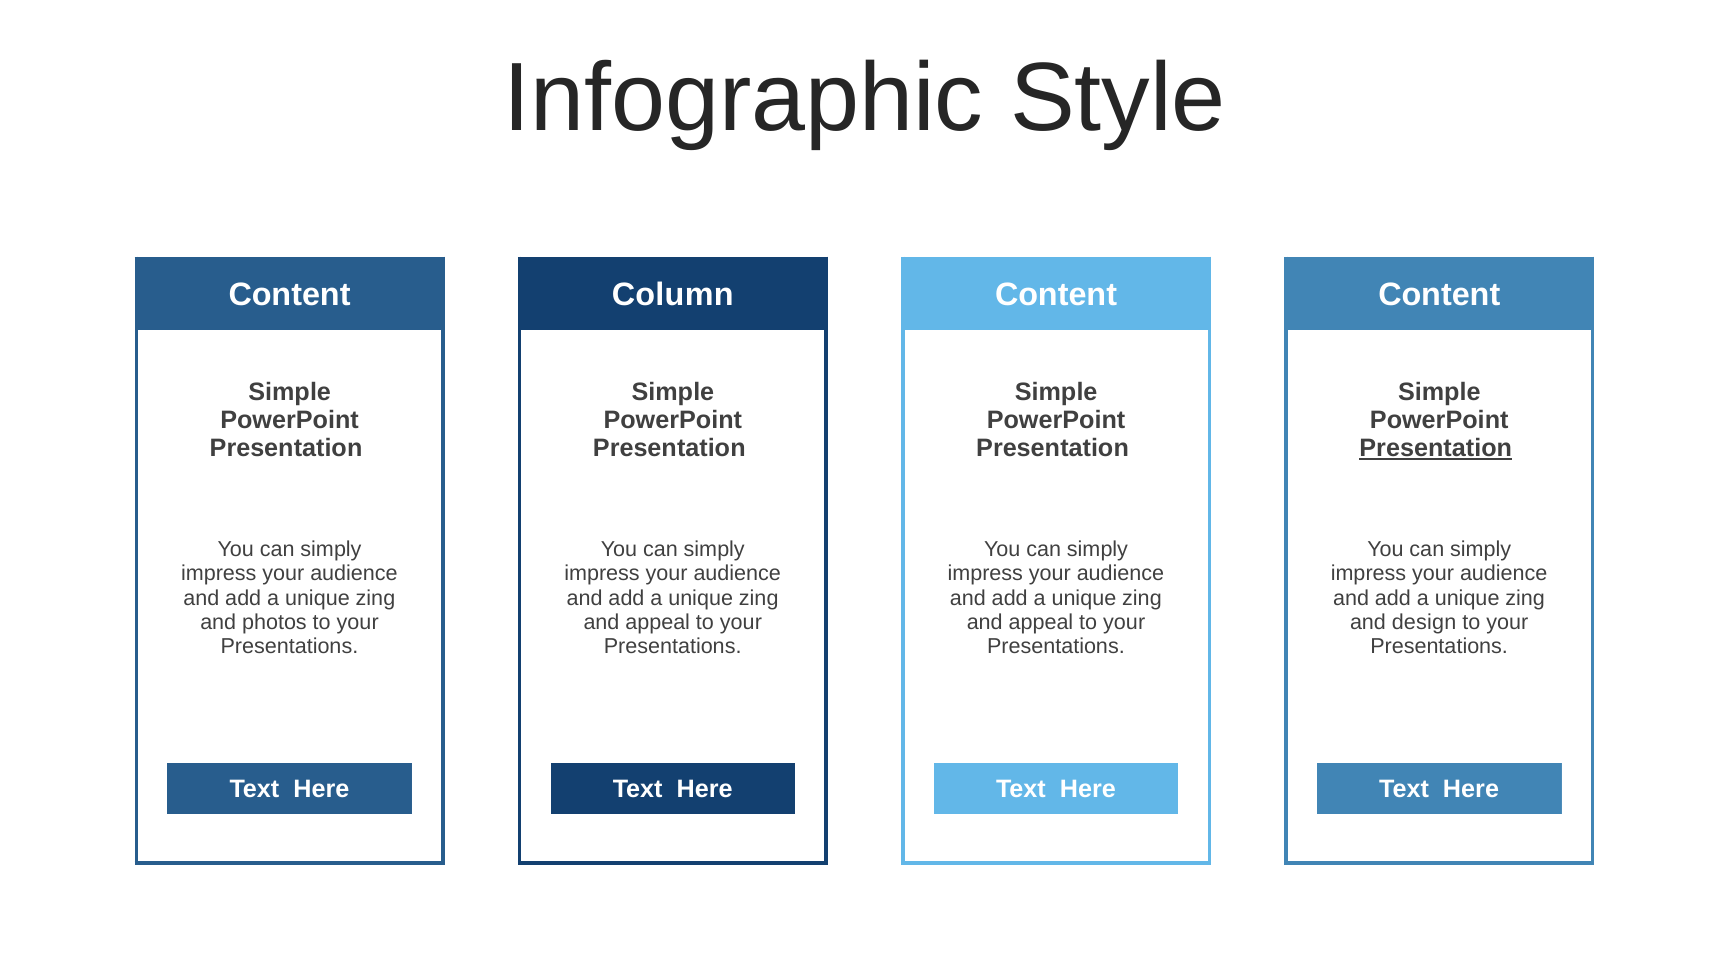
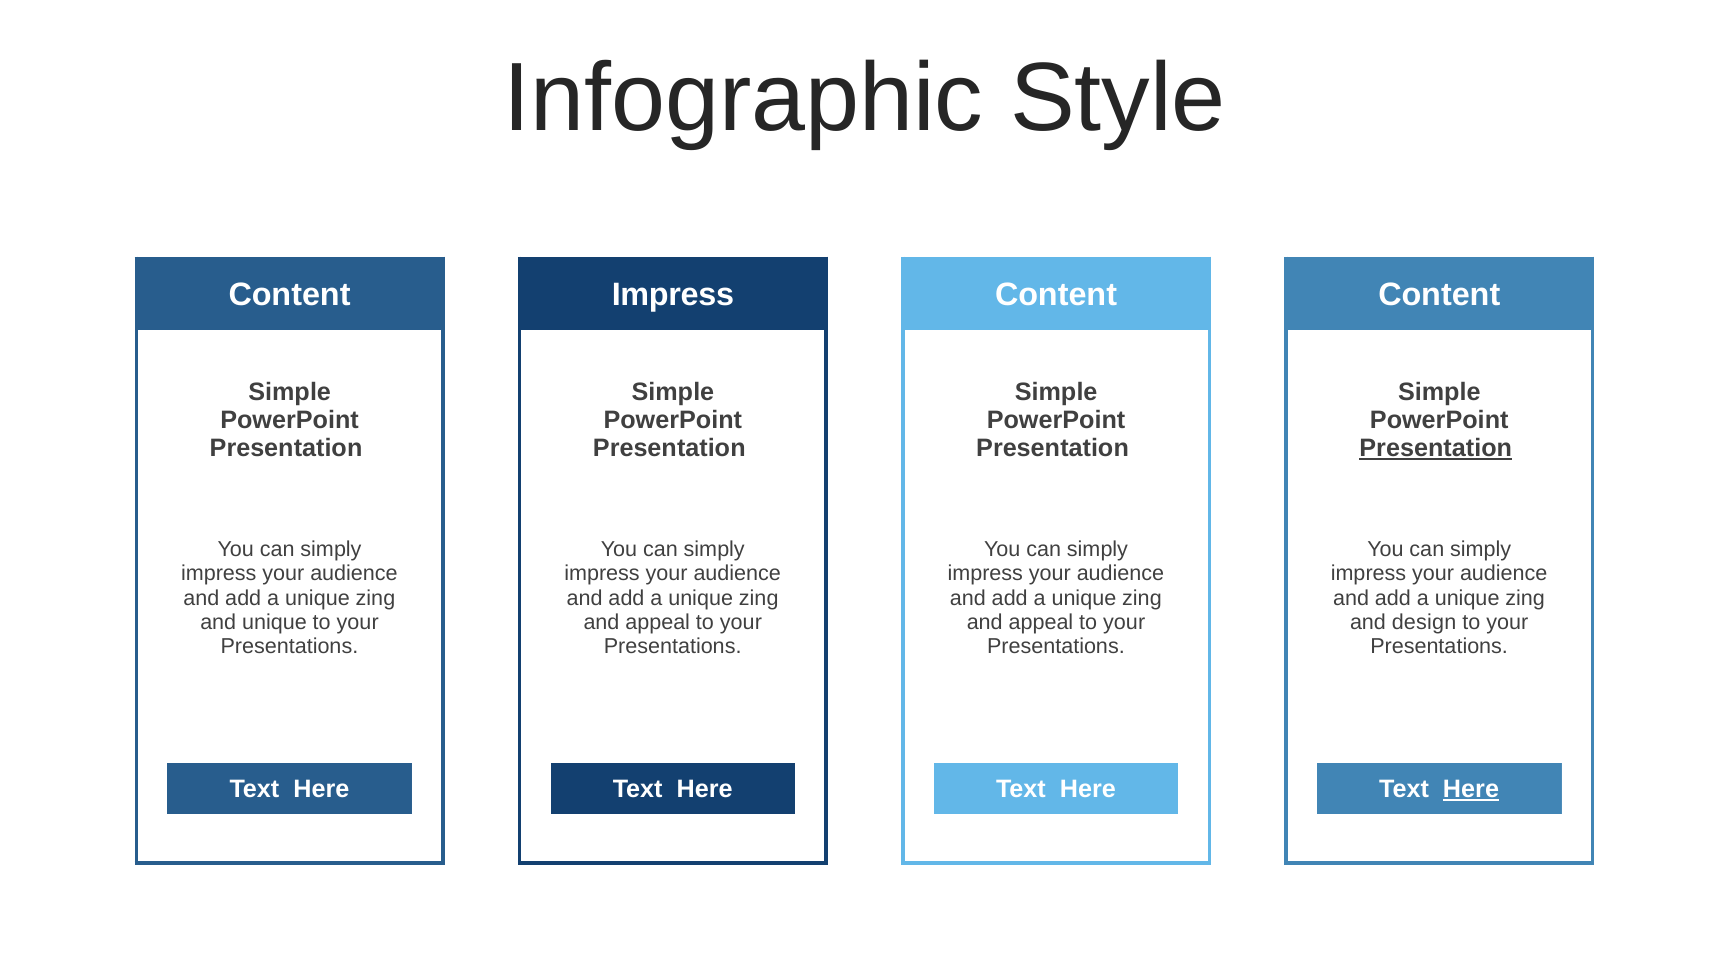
Column at (673, 295): Column -> Impress
and photos: photos -> unique
Here at (1471, 789) underline: none -> present
